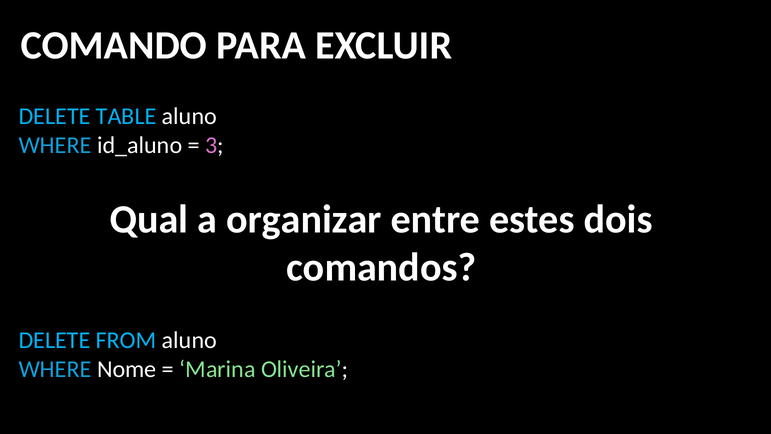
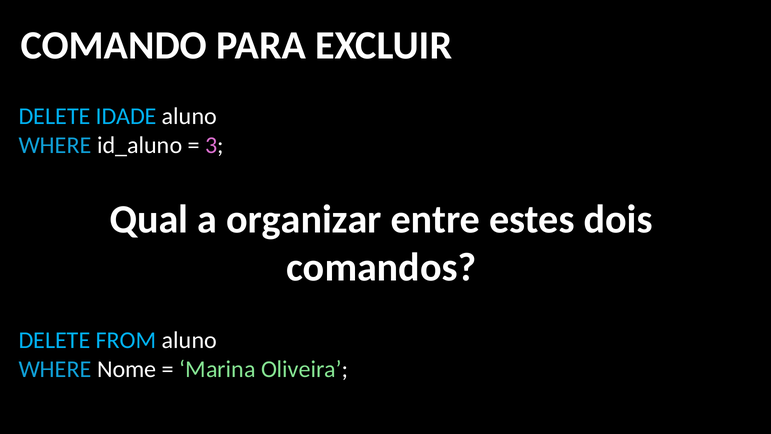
TABLE: TABLE -> IDADE
